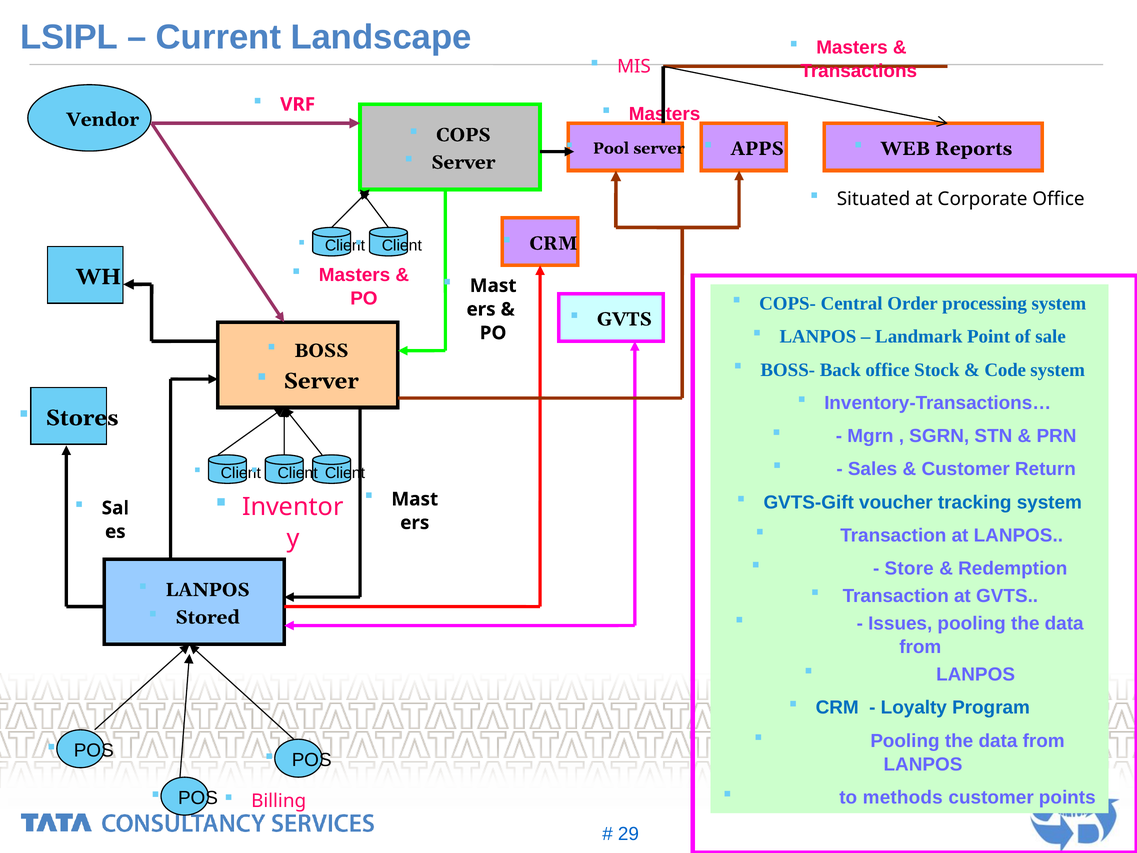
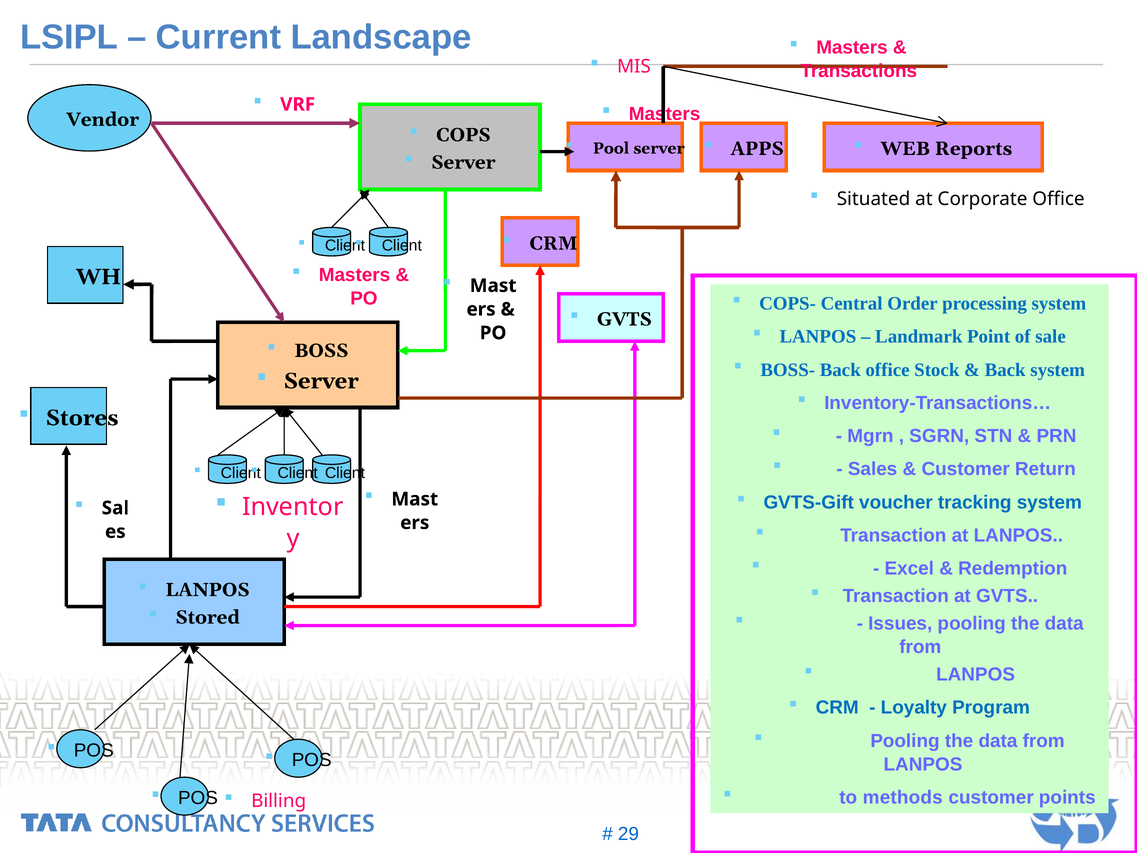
Code at (1005, 370): Code -> Back
Store: Store -> Excel
